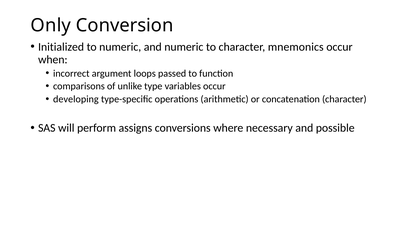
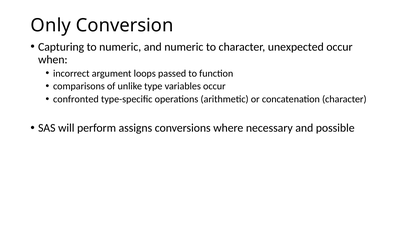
Initialized: Initialized -> Capturing
mnemonics: mnemonics -> unexpected
developing: developing -> confronted
